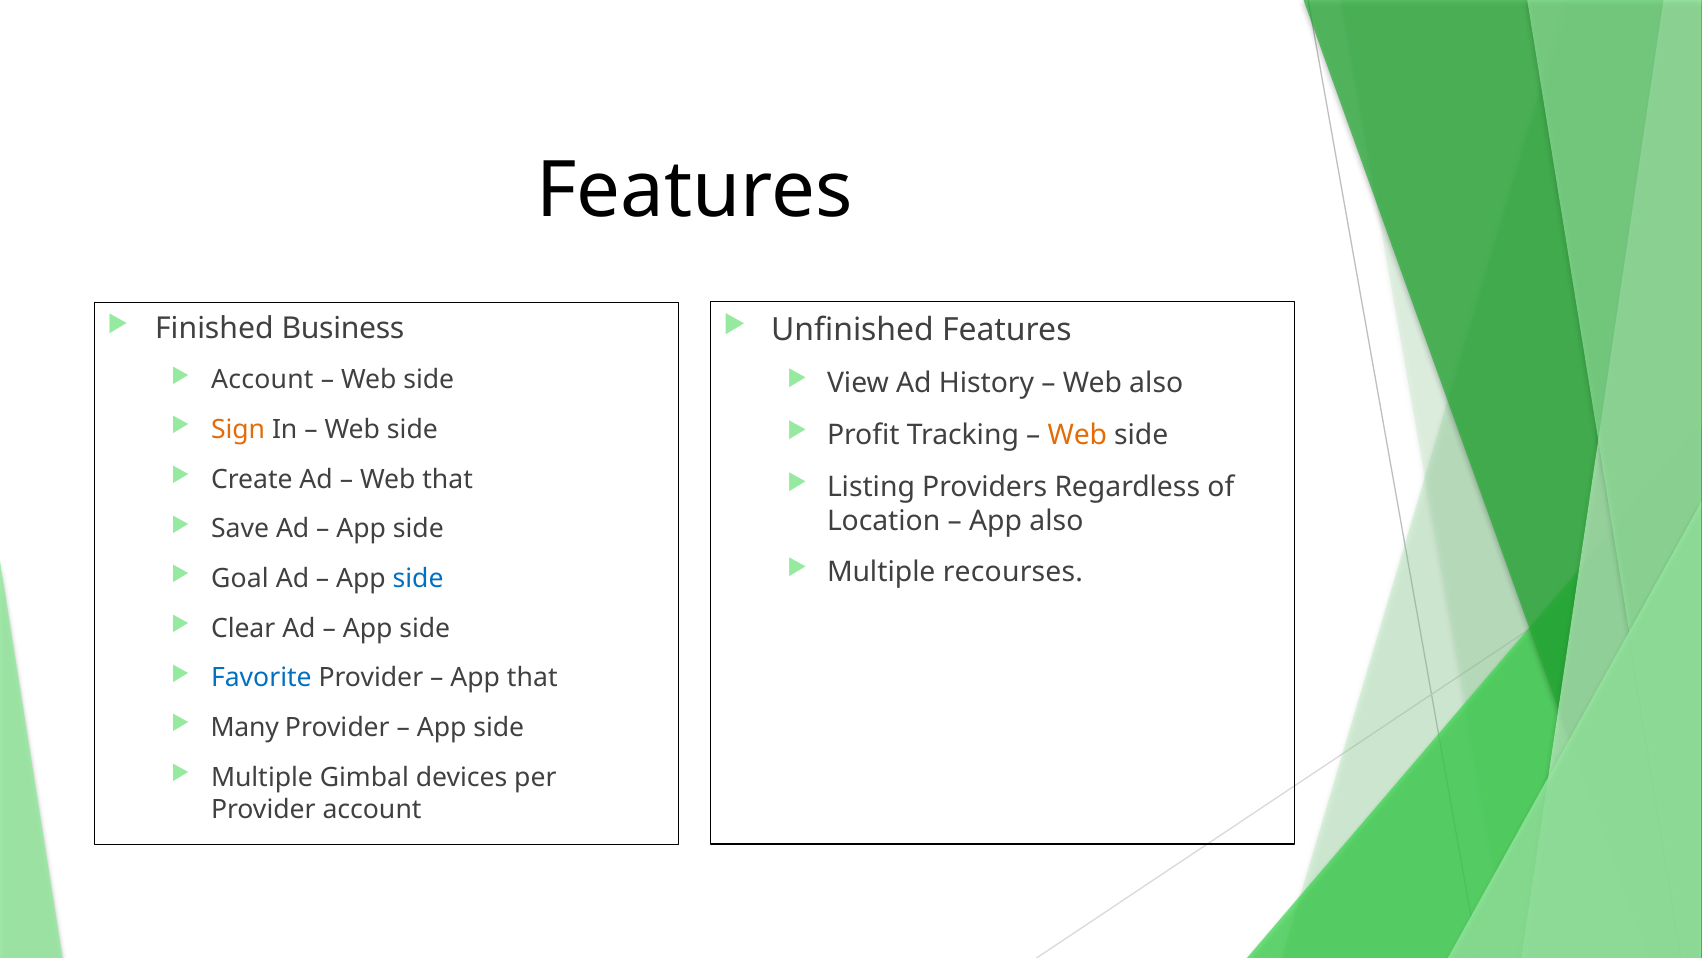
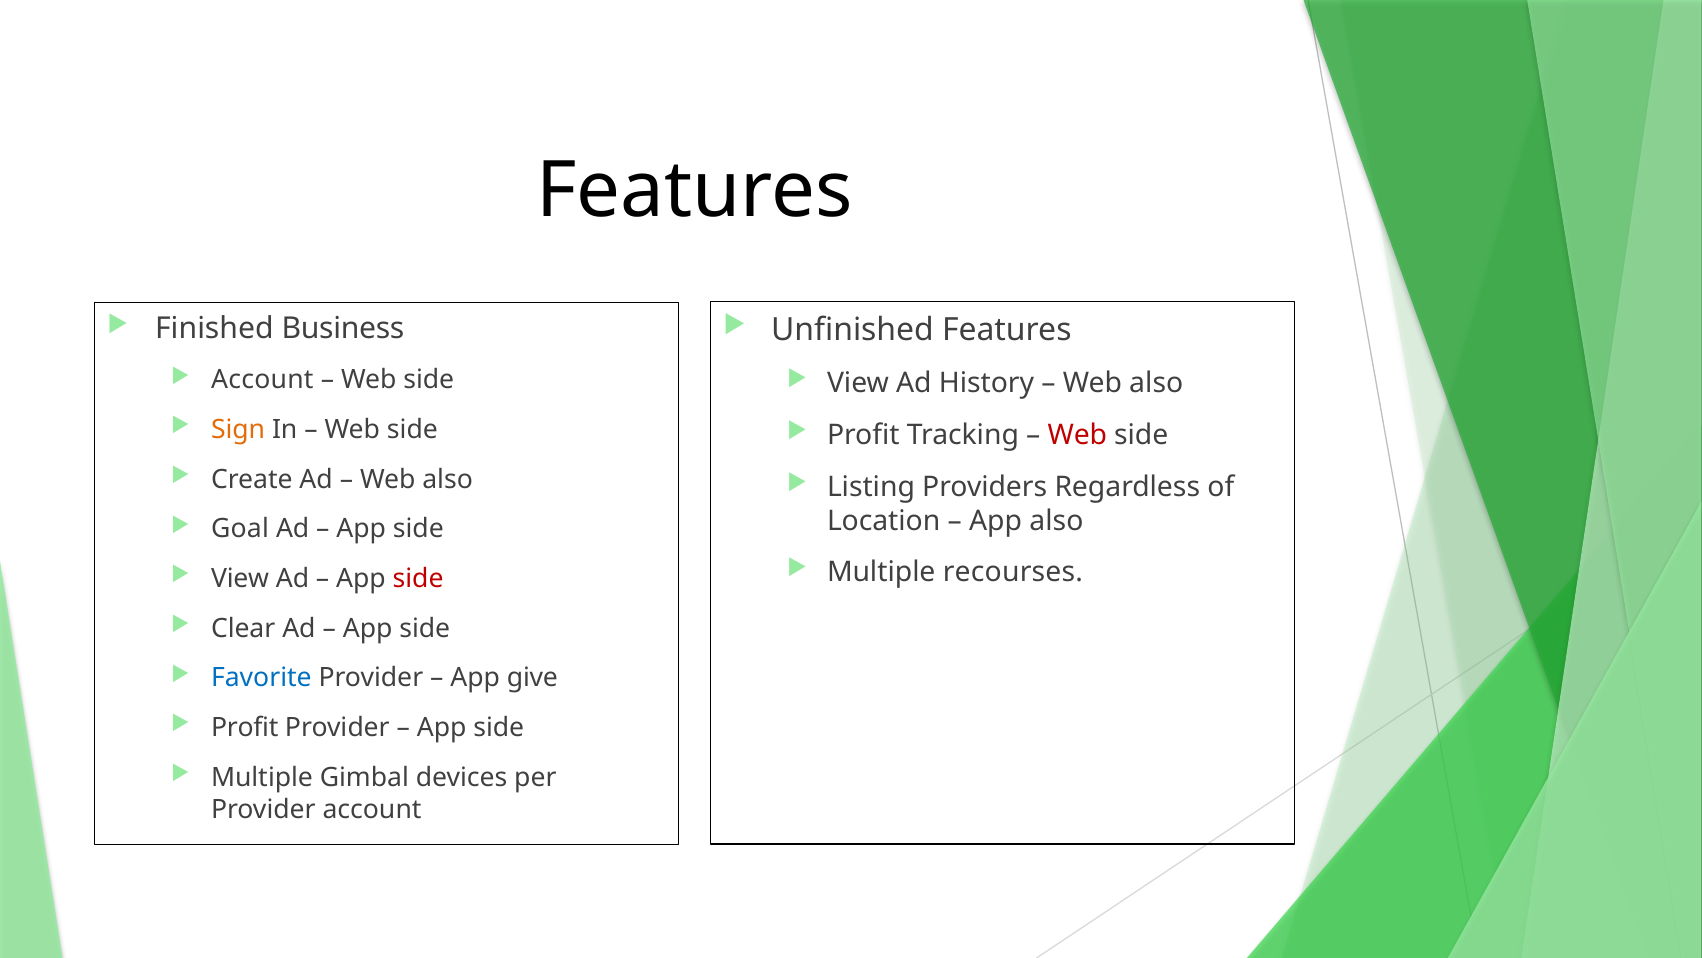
Web at (1077, 435) colour: orange -> red
that at (448, 479): that -> also
Save: Save -> Goal
Goal at (240, 578): Goal -> View
side at (418, 578) colour: blue -> red
App that: that -> give
Many at (245, 727): Many -> Profit
